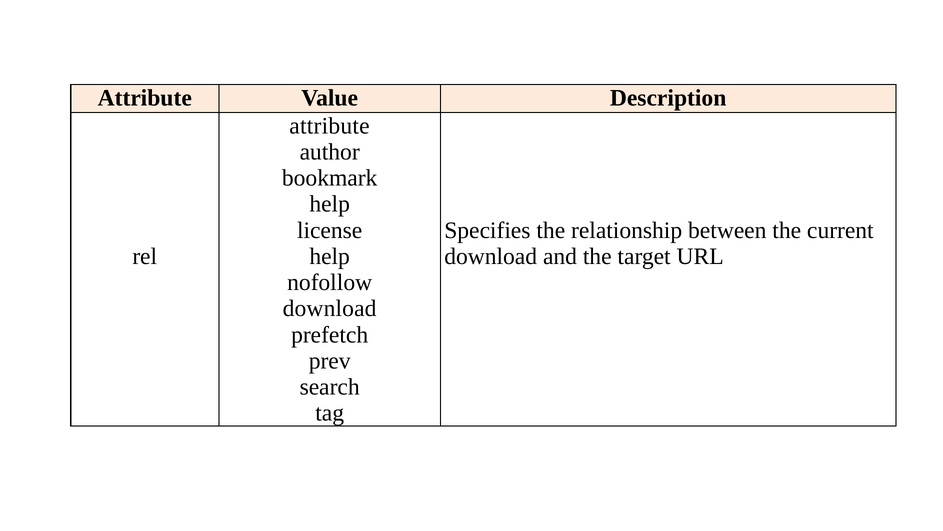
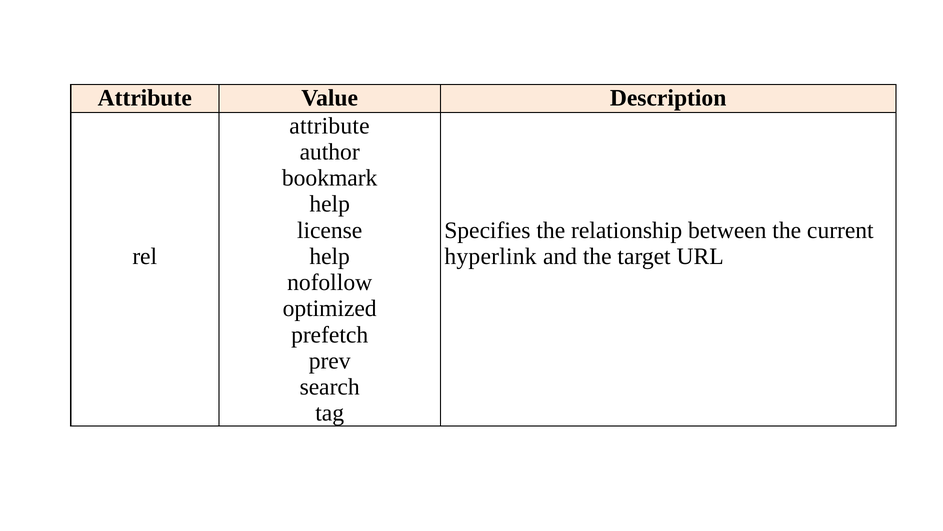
download at (491, 256): download -> hyperlink
download at (330, 308): download -> optimized
